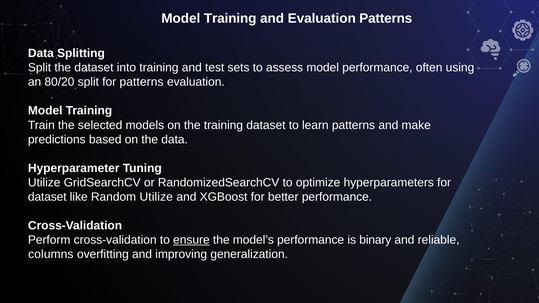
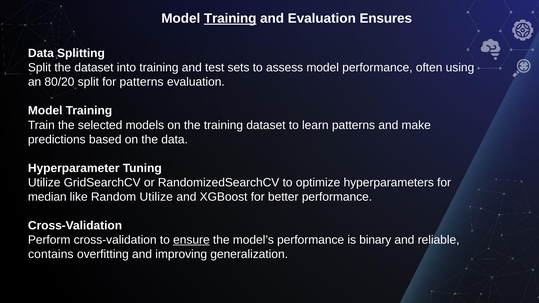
Training at (230, 18) underline: none -> present
Evaluation Patterns: Patterns -> Ensures
dataset at (47, 197): dataset -> median
columns: columns -> contains
